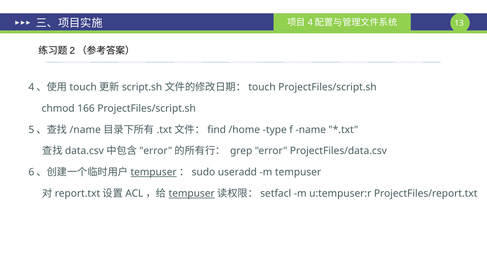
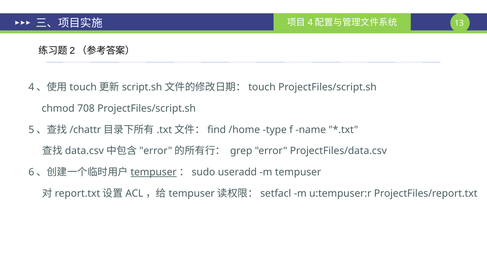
166: 166 -> 708
/name: /name -> /chattr
tempuser at (192, 193) underline: present -> none
